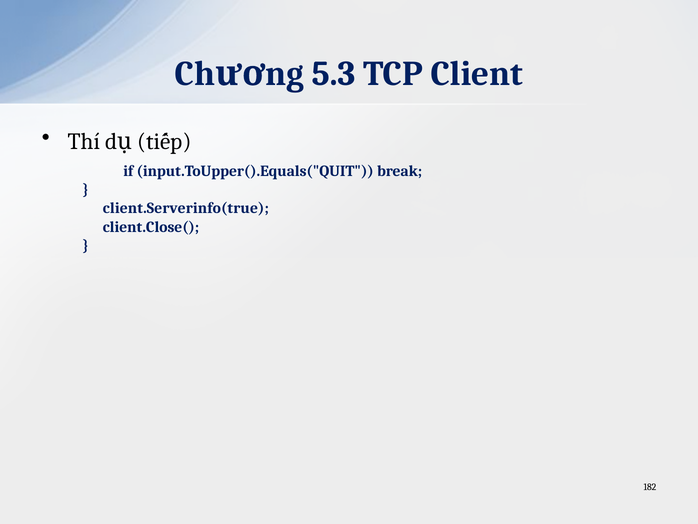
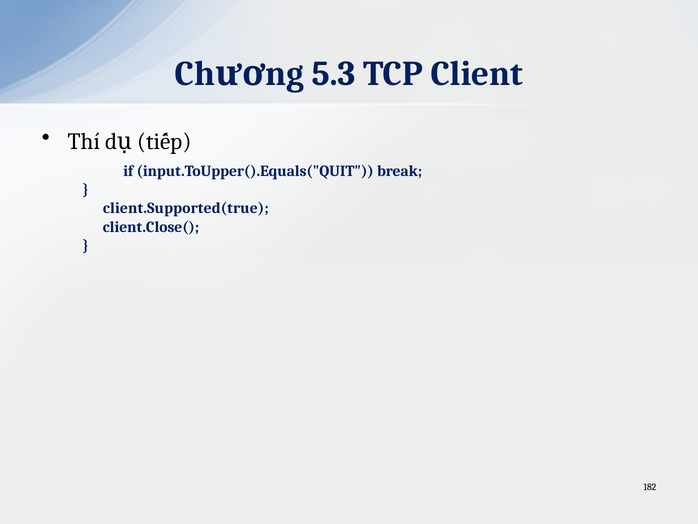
client.Serverinfo(true: client.Serverinfo(true -> client.Supported(true
